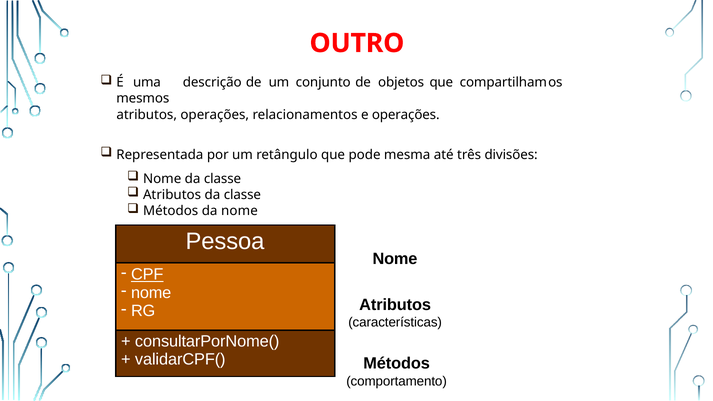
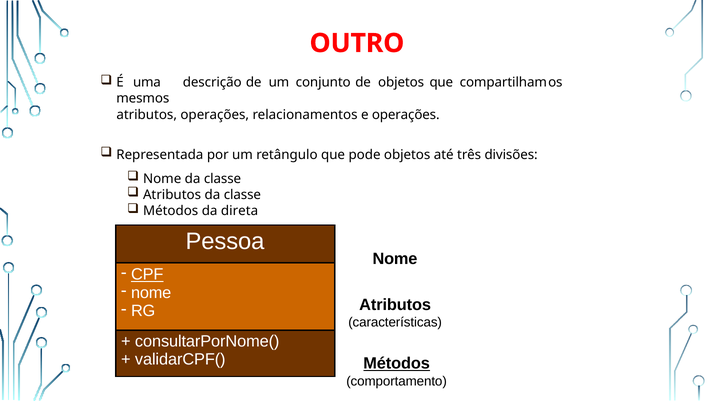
pode mesma: mesma -> objetos
da nome: nome -> direta
Métodos at (397, 364) underline: none -> present
